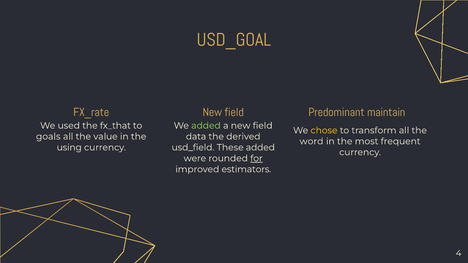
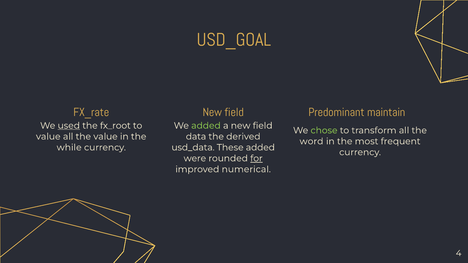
used underline: none -> present
fx_that: fx_that -> fx_root
chose colour: yellow -> light green
goals at (48, 137): goals -> value
using: using -> while
usd_field: usd_field -> usd_data
estimators: estimators -> numerical
